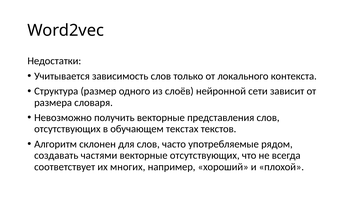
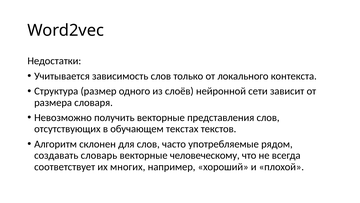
частями: частями -> словарь
векторные отсутствующих: отсутствующих -> человеческому
